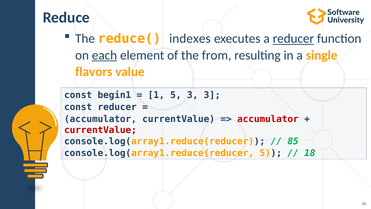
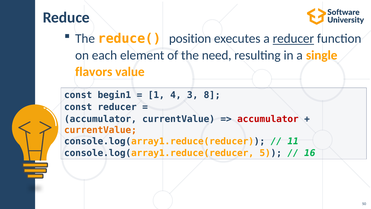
indexes: indexes -> position
each underline: present -> none
from: from -> need
1 5: 5 -> 4
3 3: 3 -> 8
currentValue at (100, 130) colour: red -> orange
85: 85 -> 11
18: 18 -> 16
